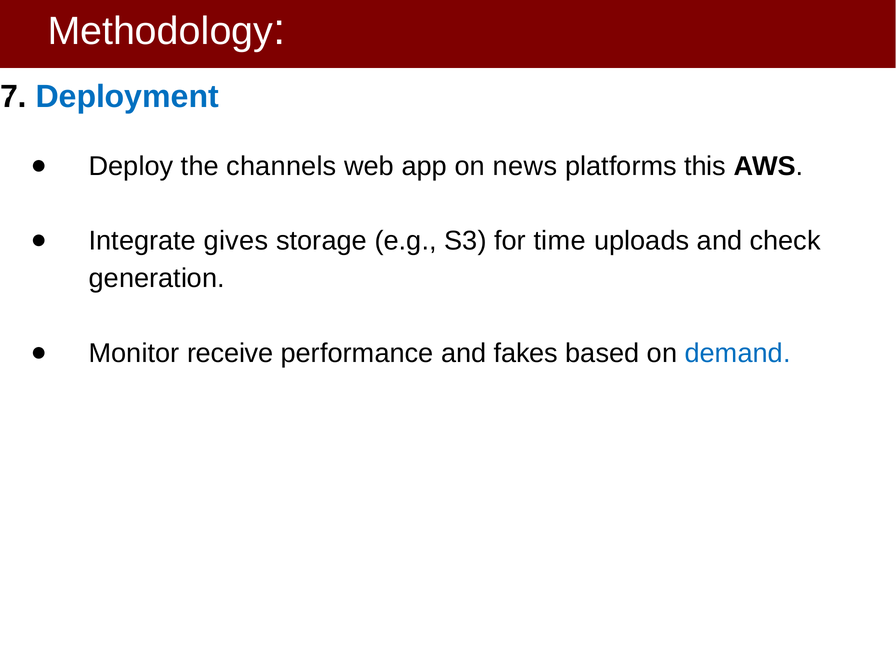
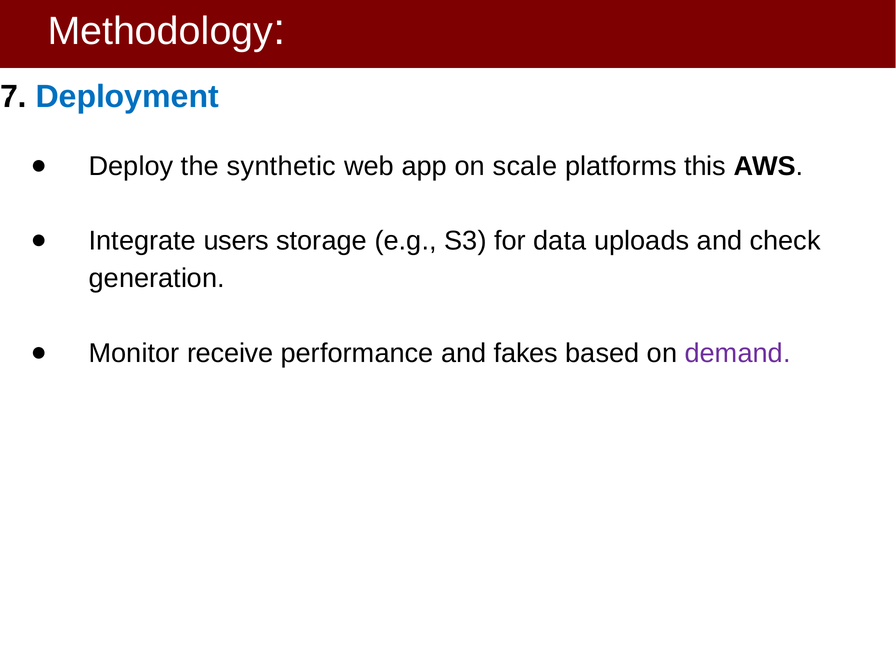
channels: channels -> synthetic
news: news -> scale
gives: gives -> users
time: time -> data
demand colour: blue -> purple
